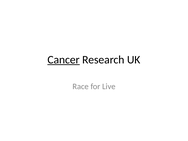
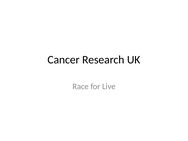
Cancer underline: present -> none
